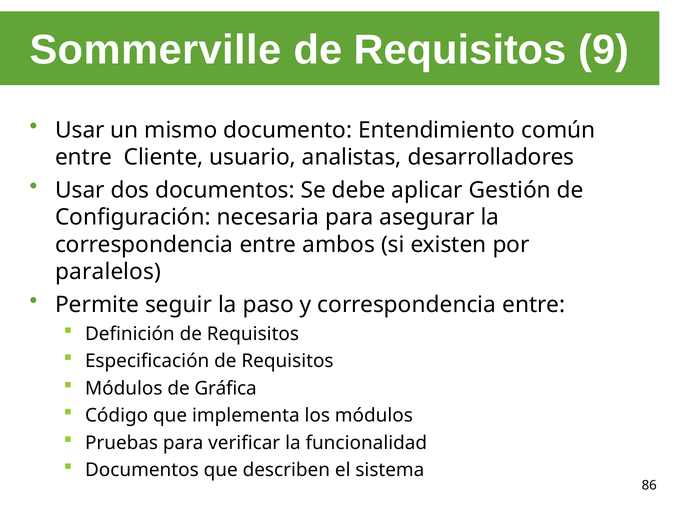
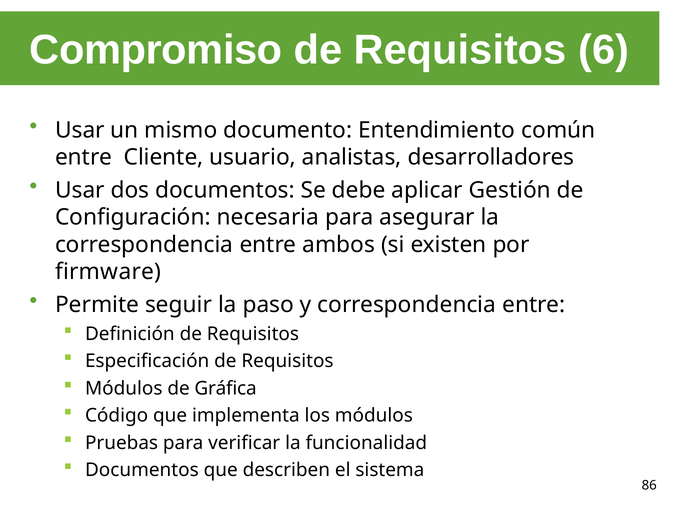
Sommerville: Sommerville -> Compromiso
9: 9 -> 6
paralelos: paralelos -> firmware
